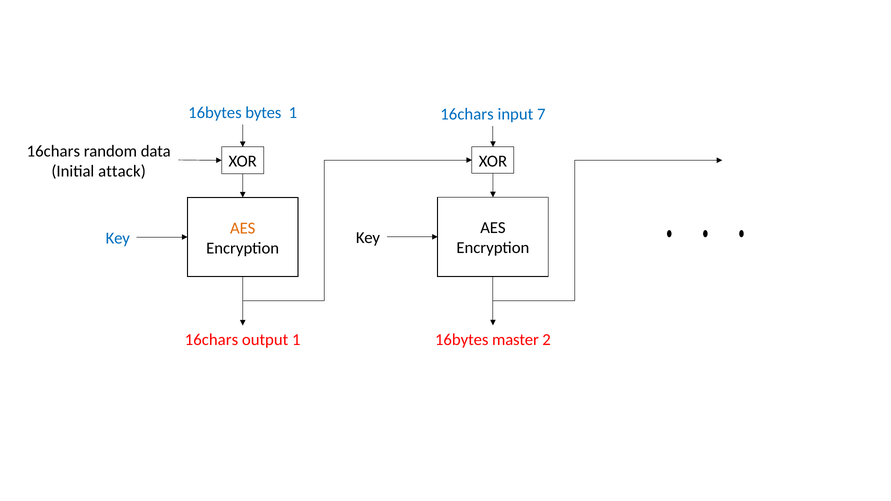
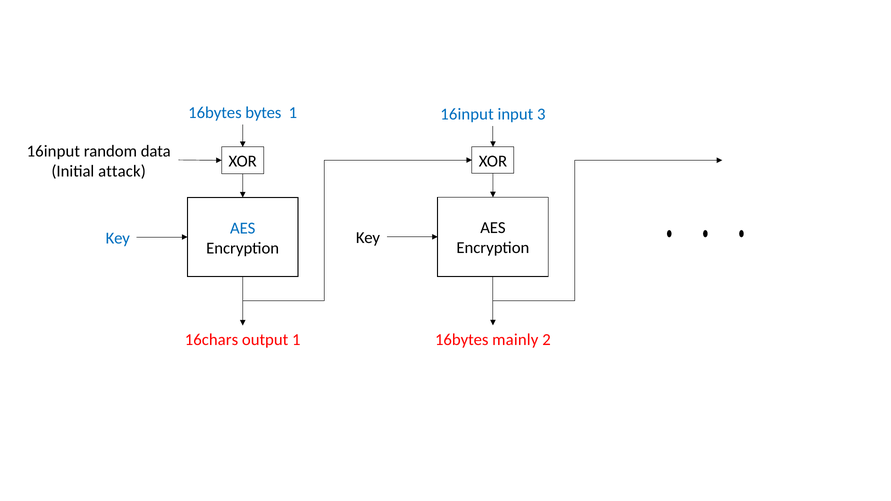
16chars at (467, 114): 16chars -> 16input
7: 7 -> 3
16chars at (53, 151): 16chars -> 16input
AES at (243, 228) colour: orange -> blue
master: master -> mainly
